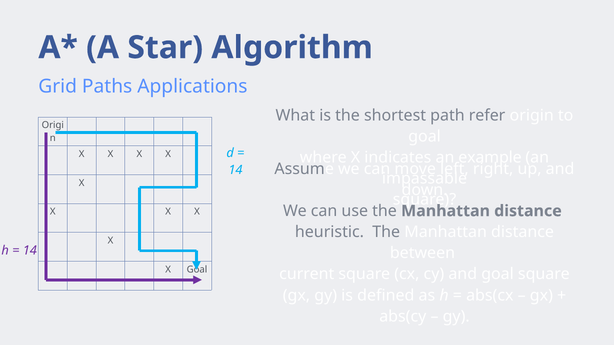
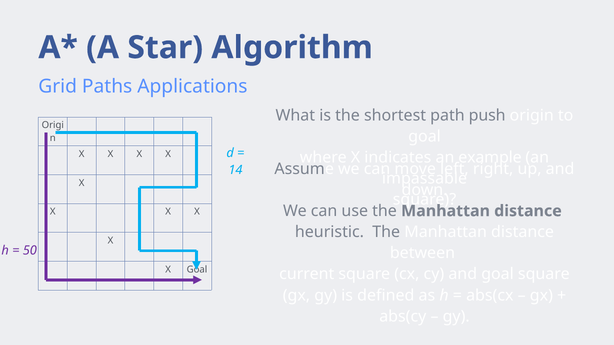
refer: refer -> push
14 at (30, 251): 14 -> 50
